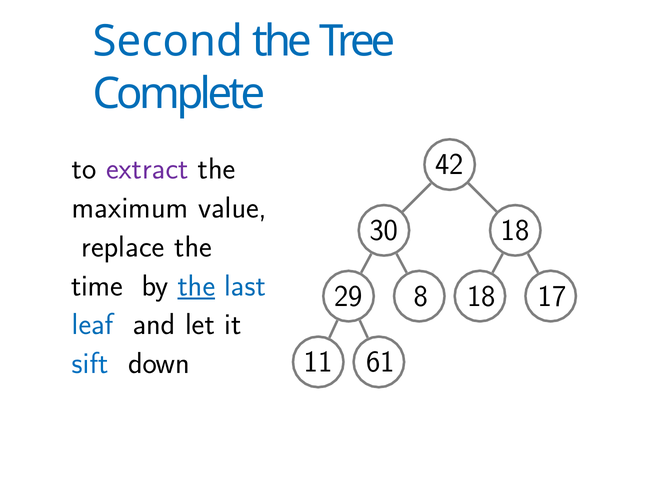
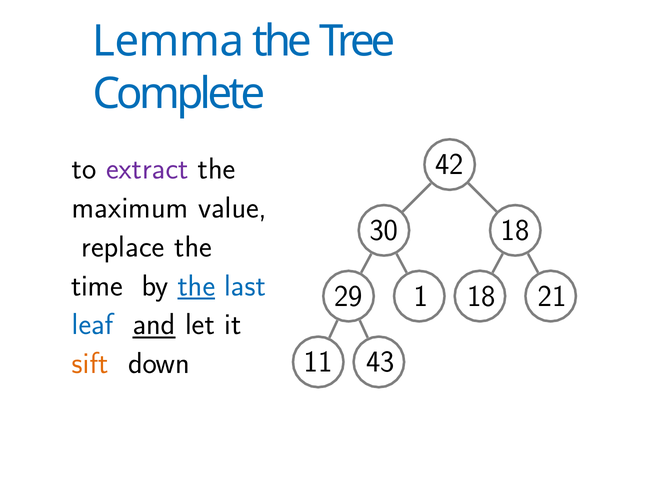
Second: Second -> Lemma
8: 8 -> 1
17: 17 -> 21
and underline: none -> present
61: 61 -> 43
sift colour: blue -> orange
